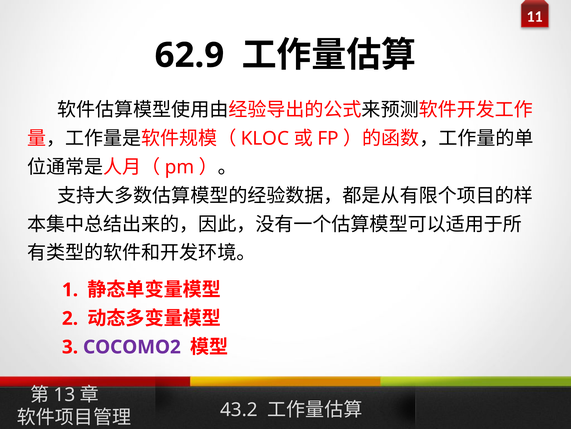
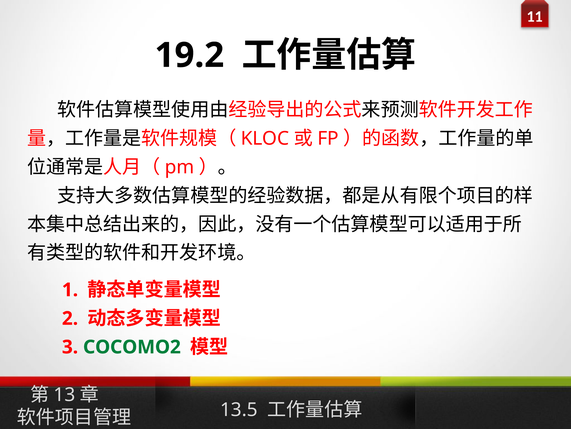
62.9: 62.9 -> 19.2
COCOMO2 colour: purple -> green
43.2: 43.2 -> 13.5
